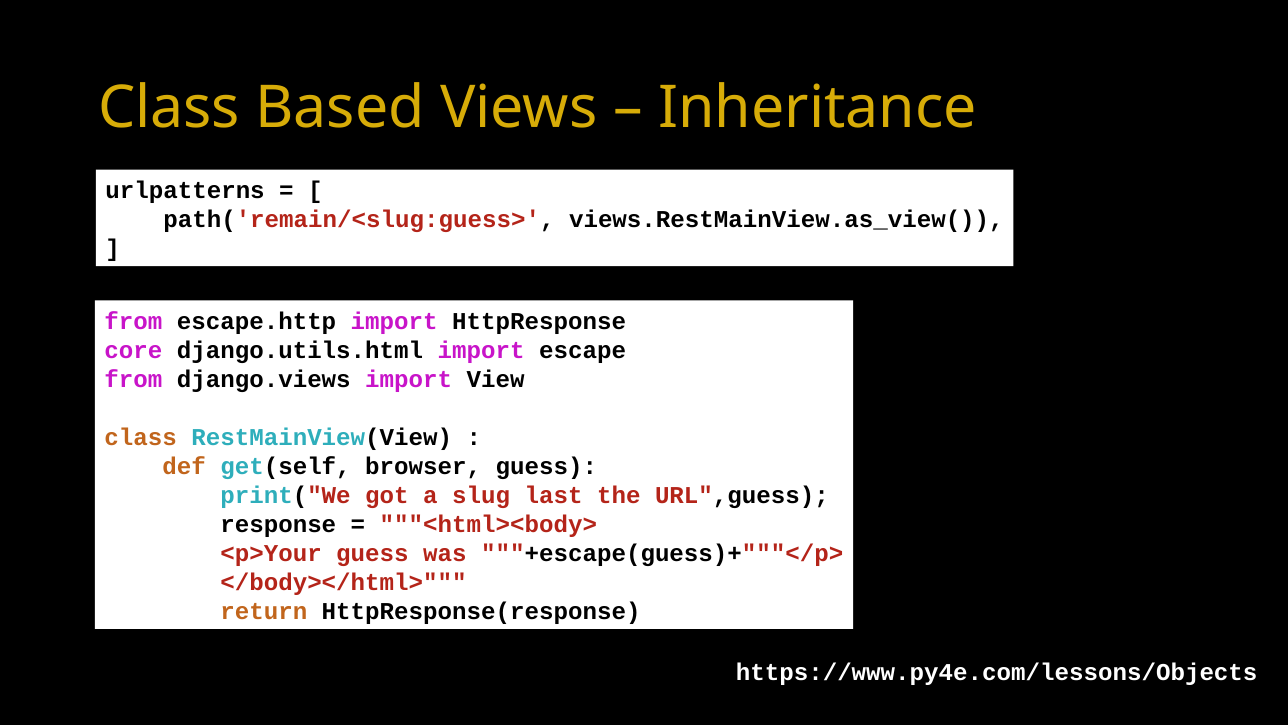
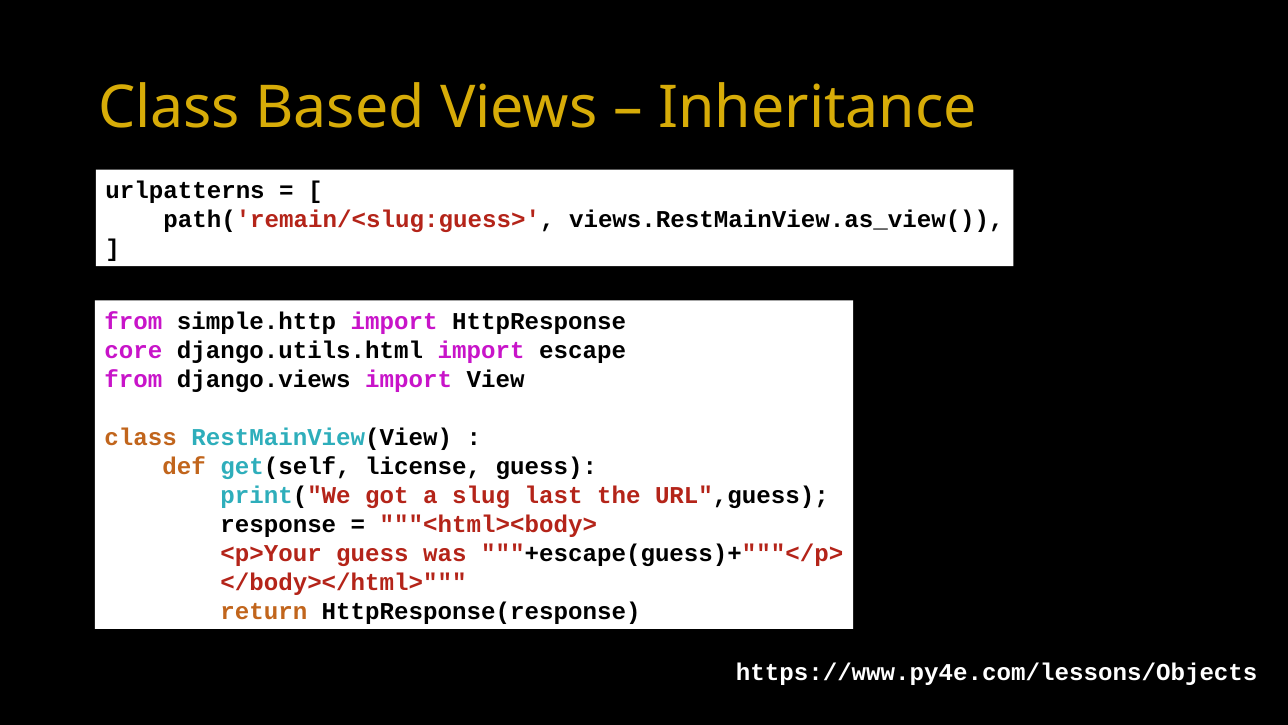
escape.http: escape.http -> simple.http
browser: browser -> license
